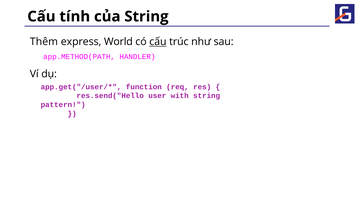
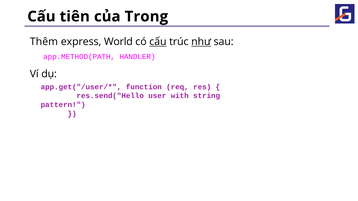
tính: tính -> tiên
của String: String -> Trong
như underline: none -> present
